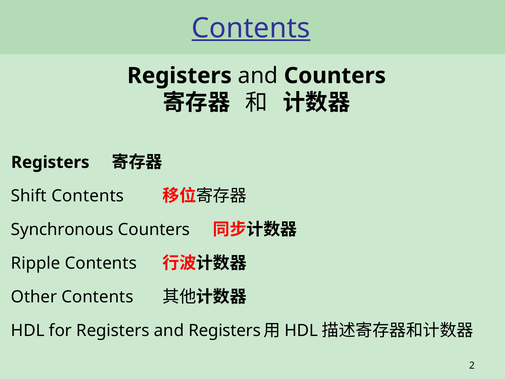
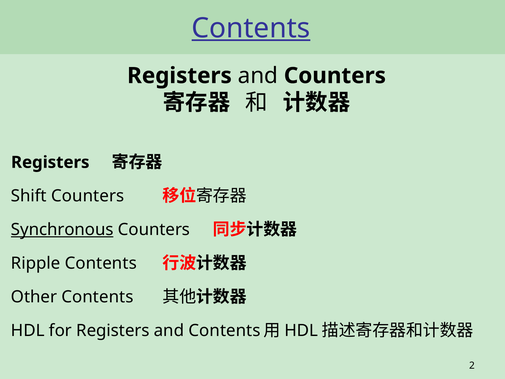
Shift Contents: Contents -> Counters
Synchronous underline: none -> present
and Registers: Registers -> Contents
